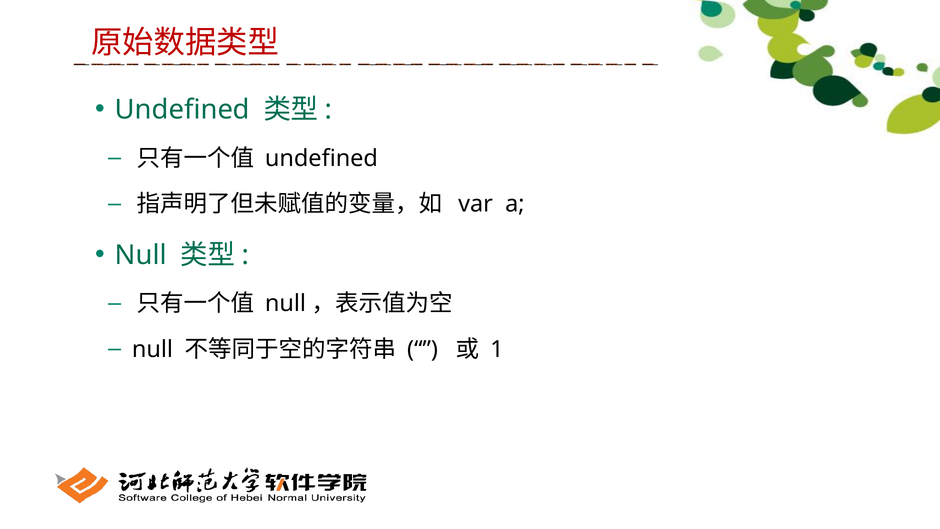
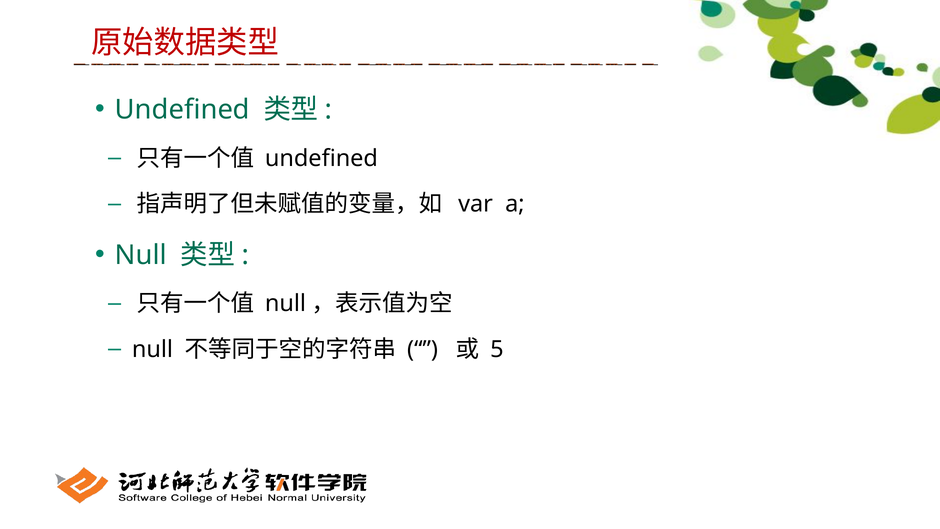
1: 1 -> 5
